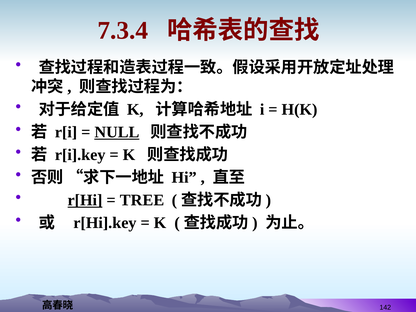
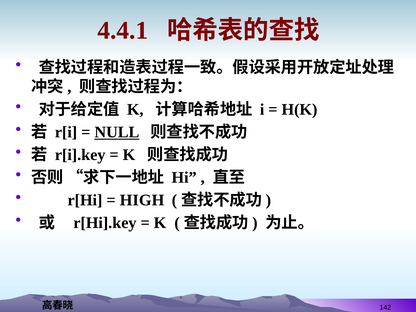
7.3.4: 7.3.4 -> 4.4.1
r[Hi underline: present -> none
TREE: TREE -> HIGH
